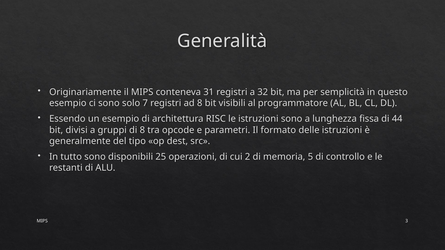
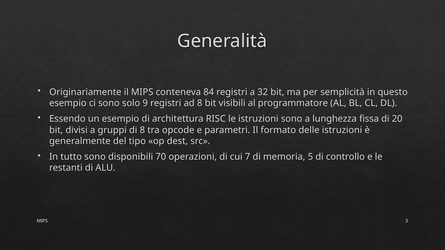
31: 31 -> 84
7: 7 -> 9
44: 44 -> 20
25: 25 -> 70
2: 2 -> 7
